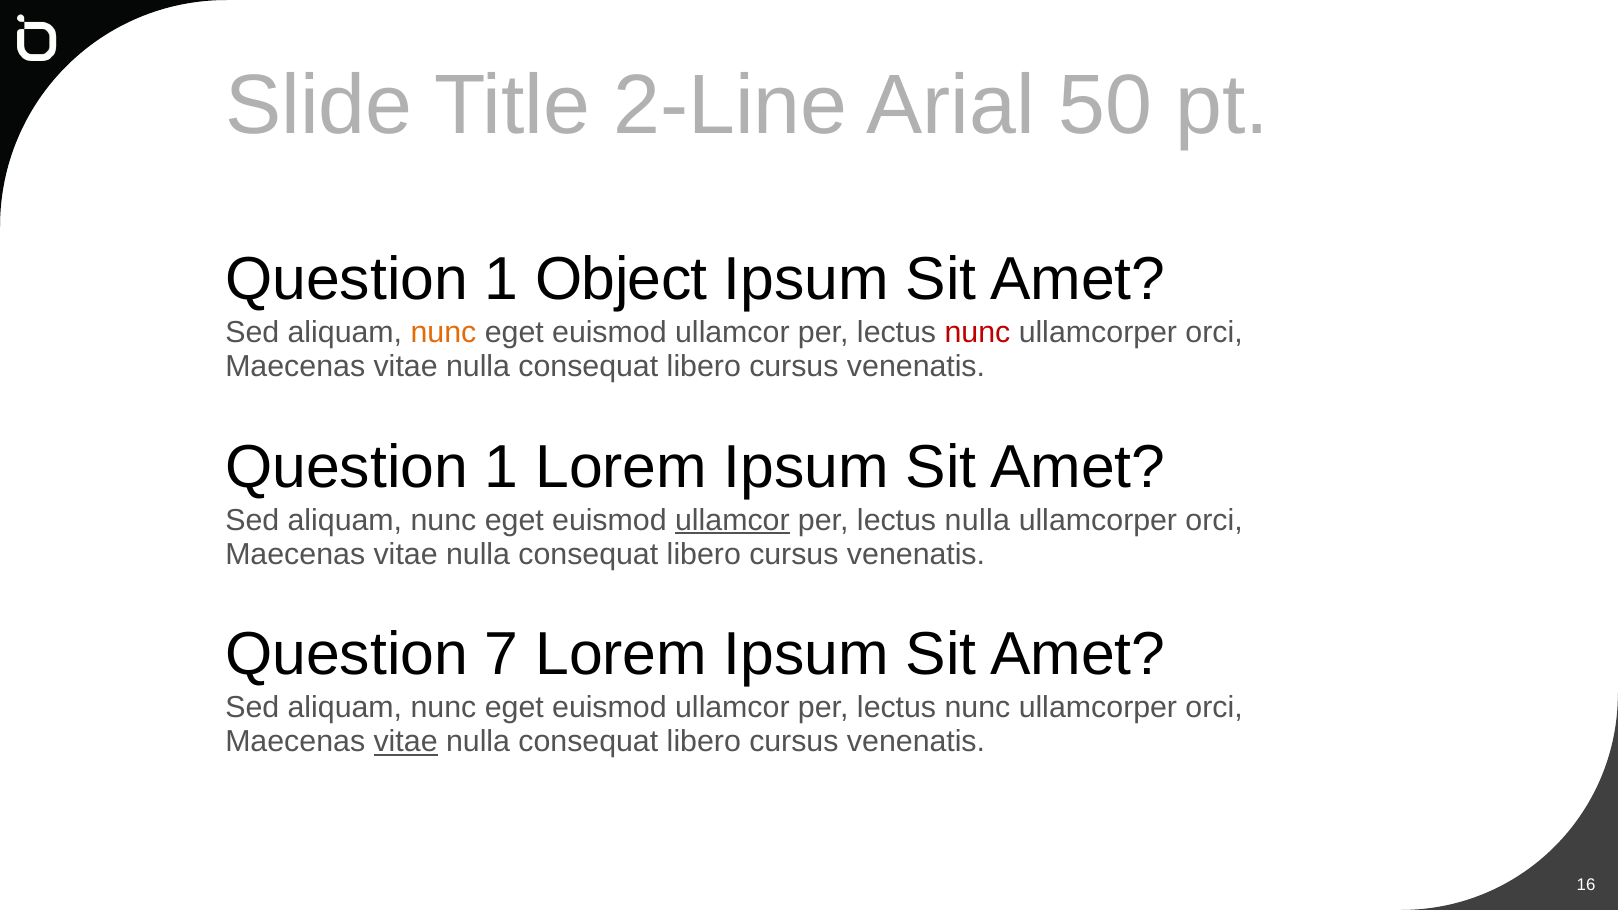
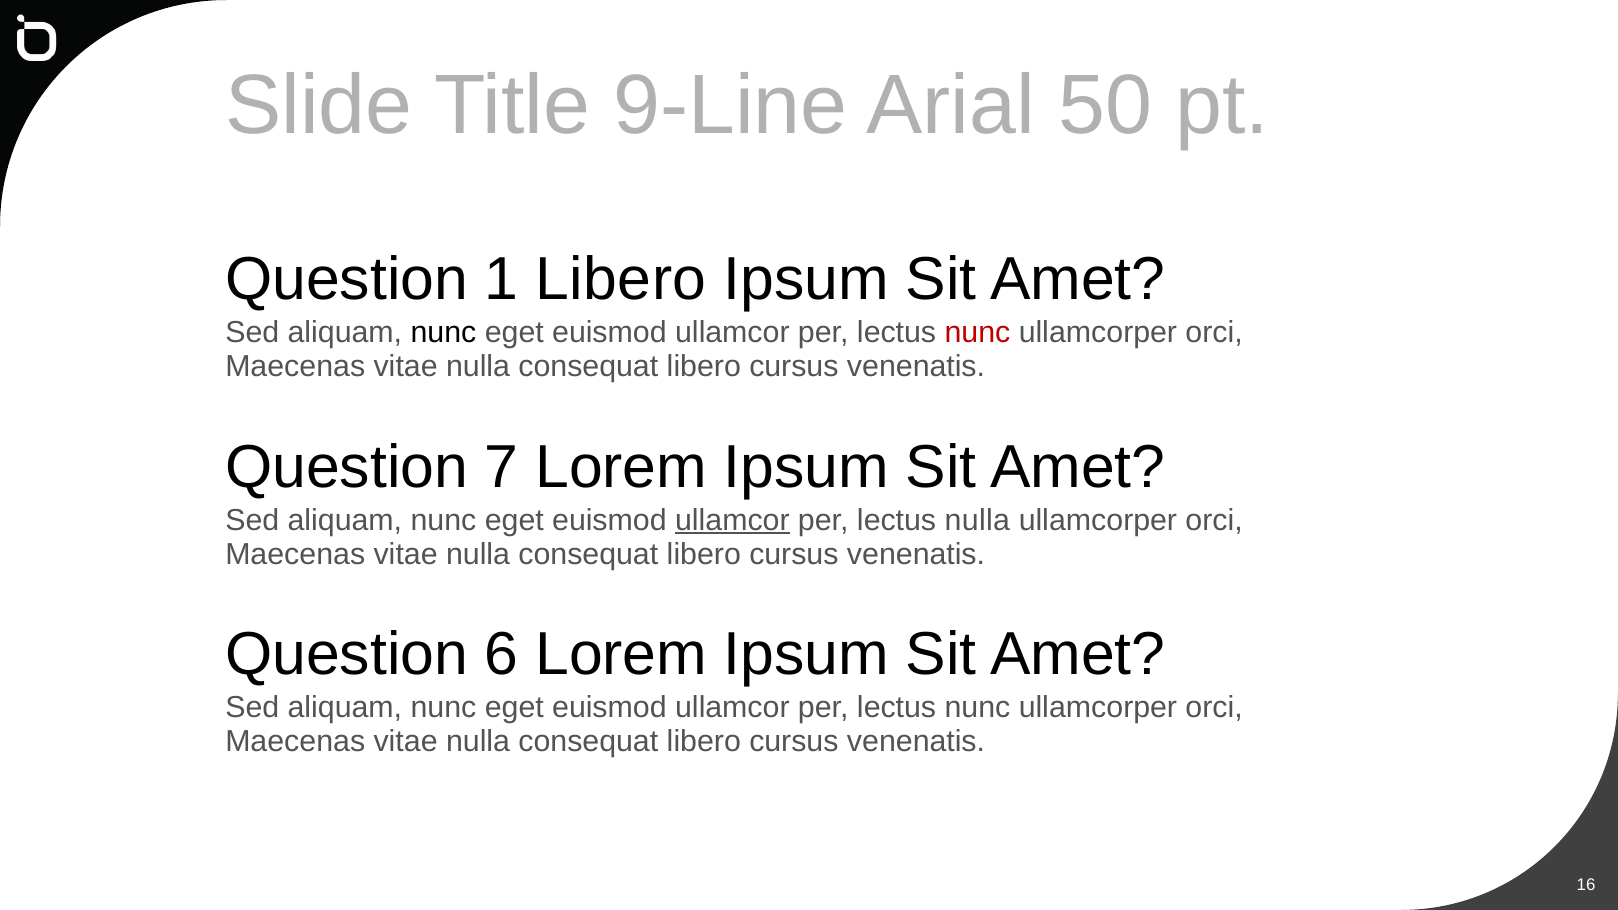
2-Line: 2-Line -> 9-Line
1 Object: Object -> Libero
nunc at (443, 333) colour: orange -> black
1 at (502, 467): 1 -> 7
7: 7 -> 6
vitae at (406, 742) underline: present -> none
